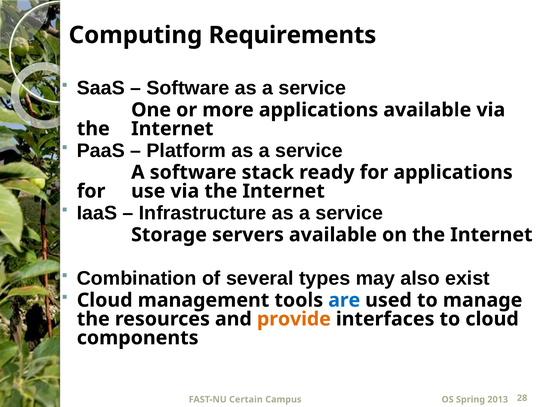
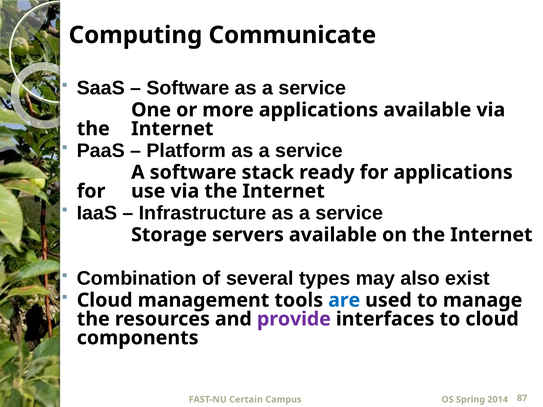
Requirements: Requirements -> Communicate
provide colour: orange -> purple
2013: 2013 -> 2014
28: 28 -> 87
